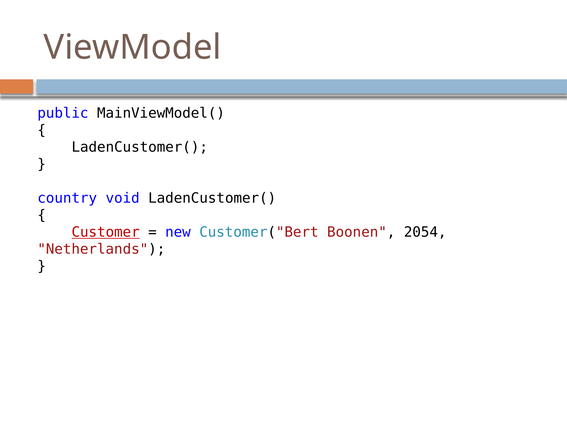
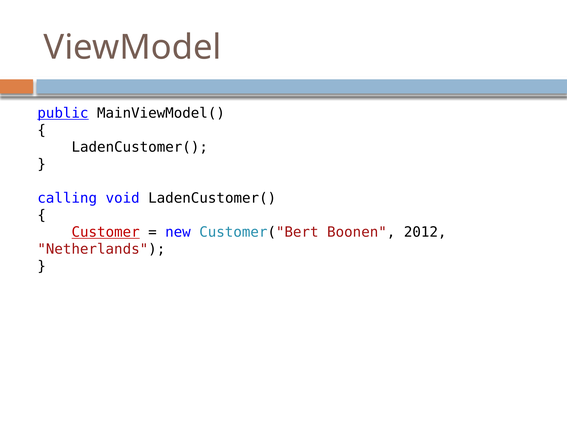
public underline: none -> present
country: country -> calling
2054: 2054 -> 2012
